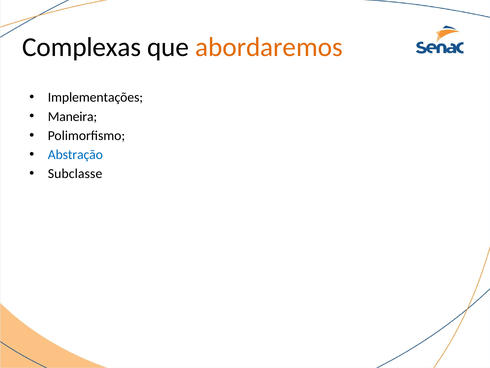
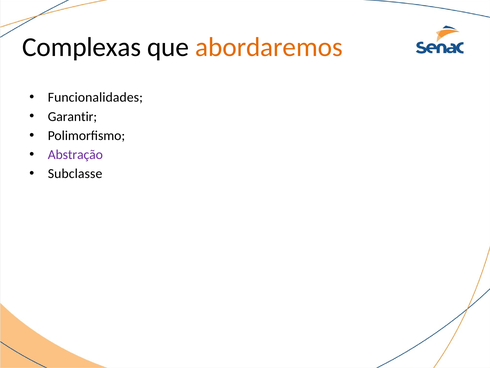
Implementações: Implementações -> Funcionalidades
Maneira: Maneira -> Garantir
Abstração colour: blue -> purple
